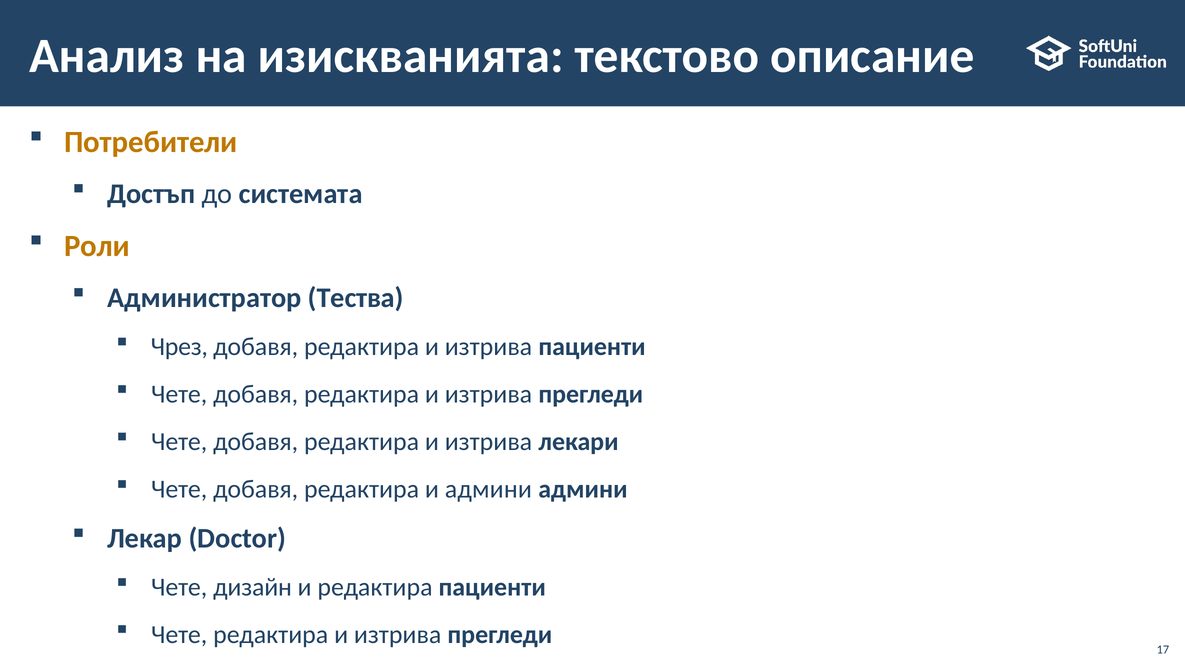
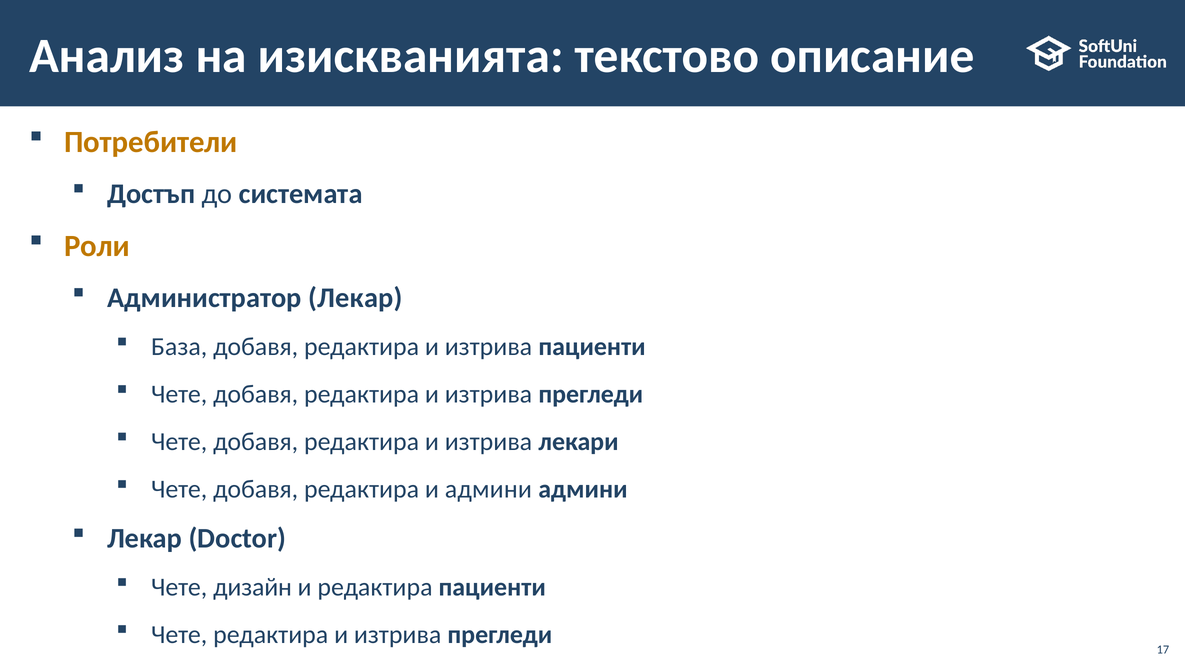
Администратор Тества: Тества -> Лекар
Чрез: Чрез -> База
